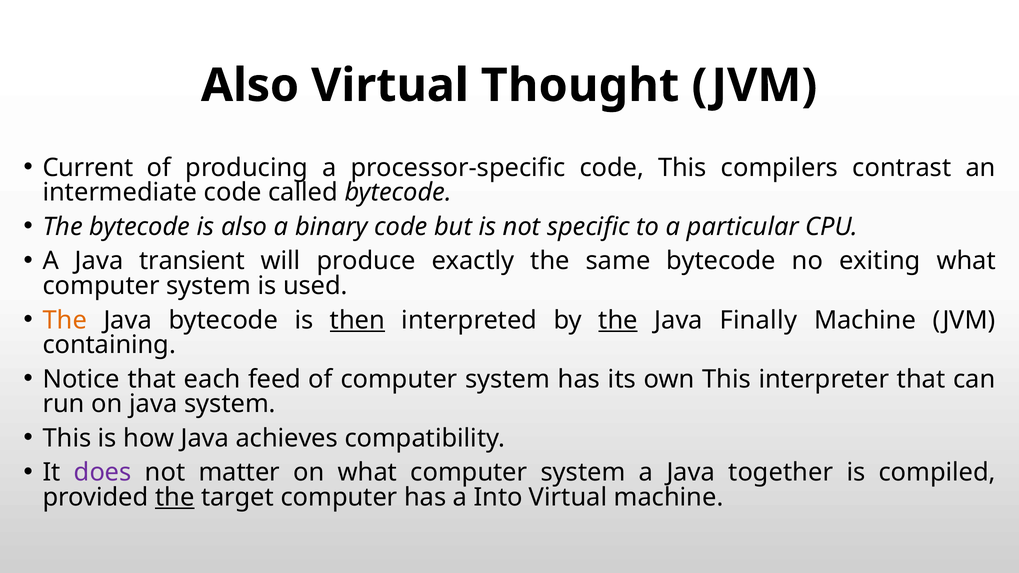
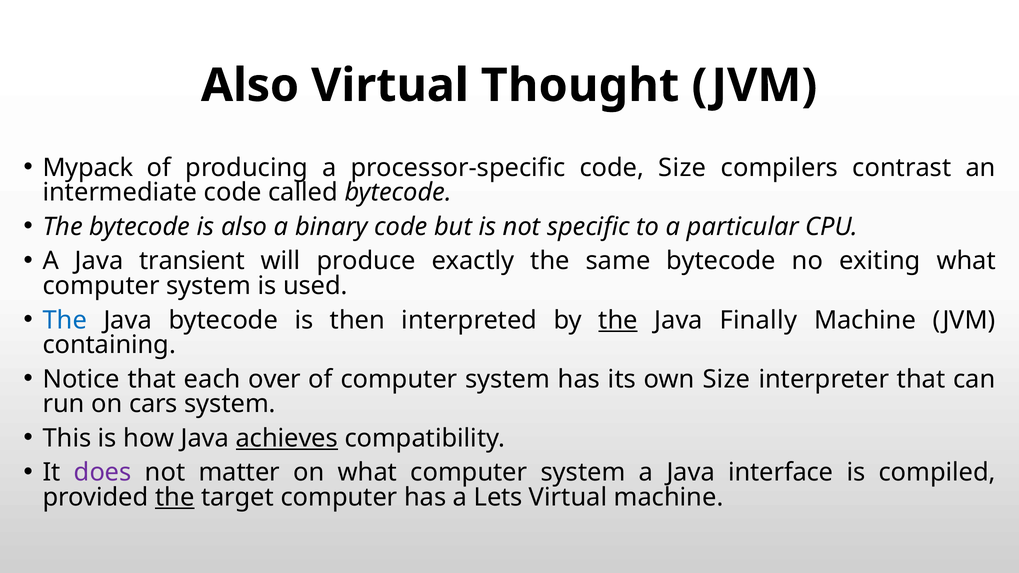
Current: Current -> Mypack
code This: This -> Size
The at (65, 320) colour: orange -> blue
then underline: present -> none
feed: feed -> over
own This: This -> Size
on java: java -> cars
achieves underline: none -> present
together: together -> interface
Into: Into -> Lets
